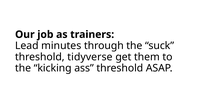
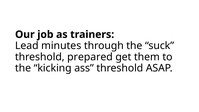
tidyverse: tidyverse -> prepared
